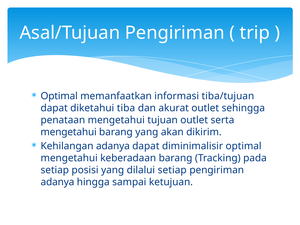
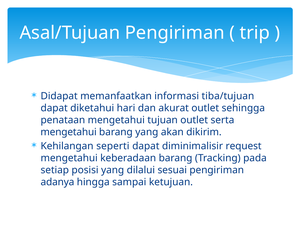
Optimal at (59, 96): Optimal -> Didapat
tiba: tiba -> hari
Kehilangan adanya: adanya -> seperti
diminimalisir optimal: optimal -> request
dilalui setiap: setiap -> sesuai
